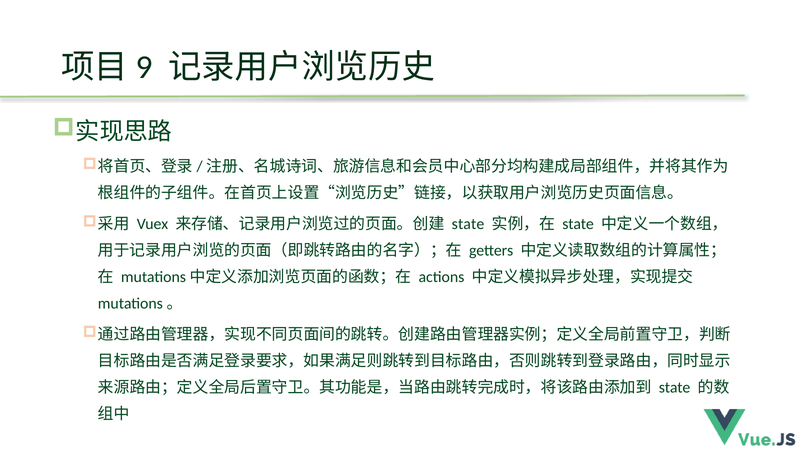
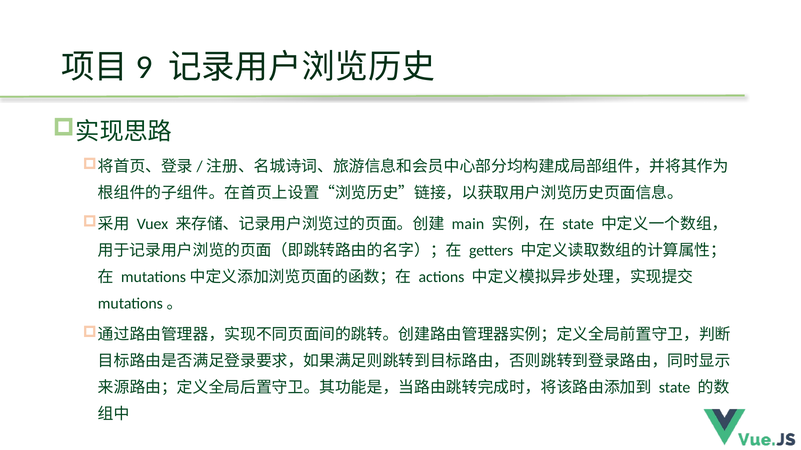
state at (468, 224): state -> main
